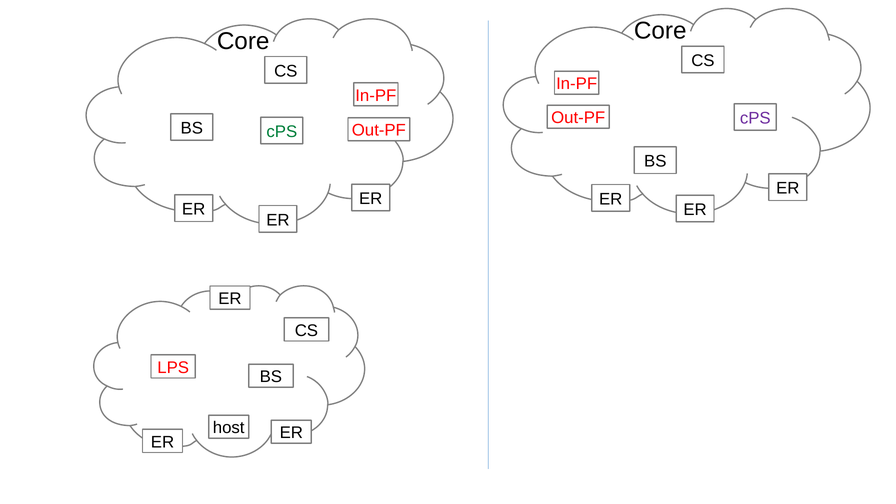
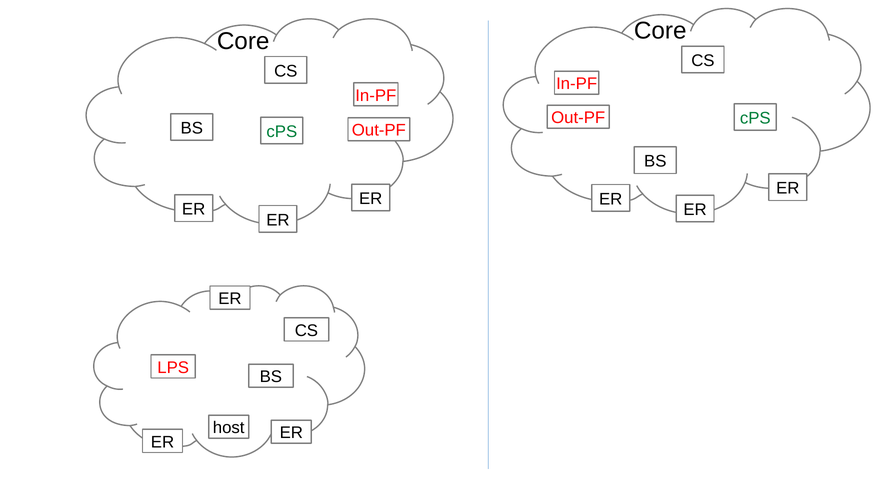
cPS at (755, 118) colour: purple -> green
